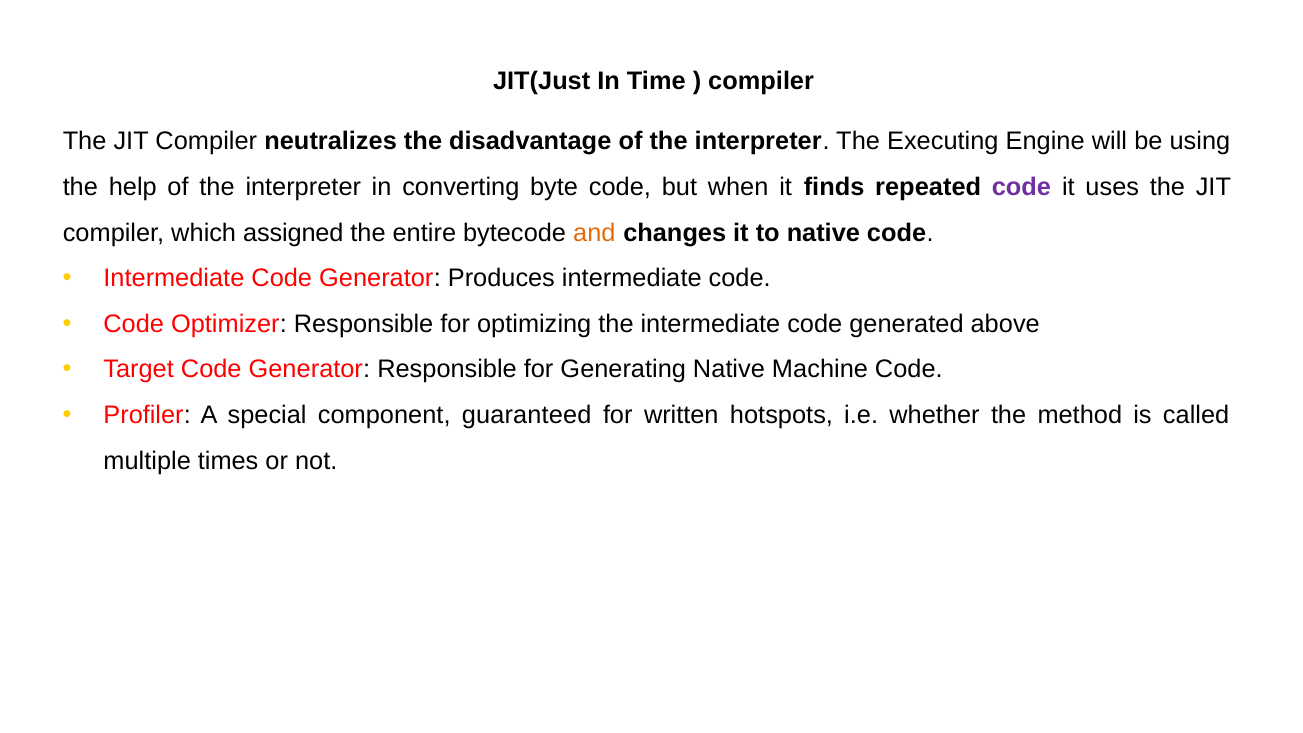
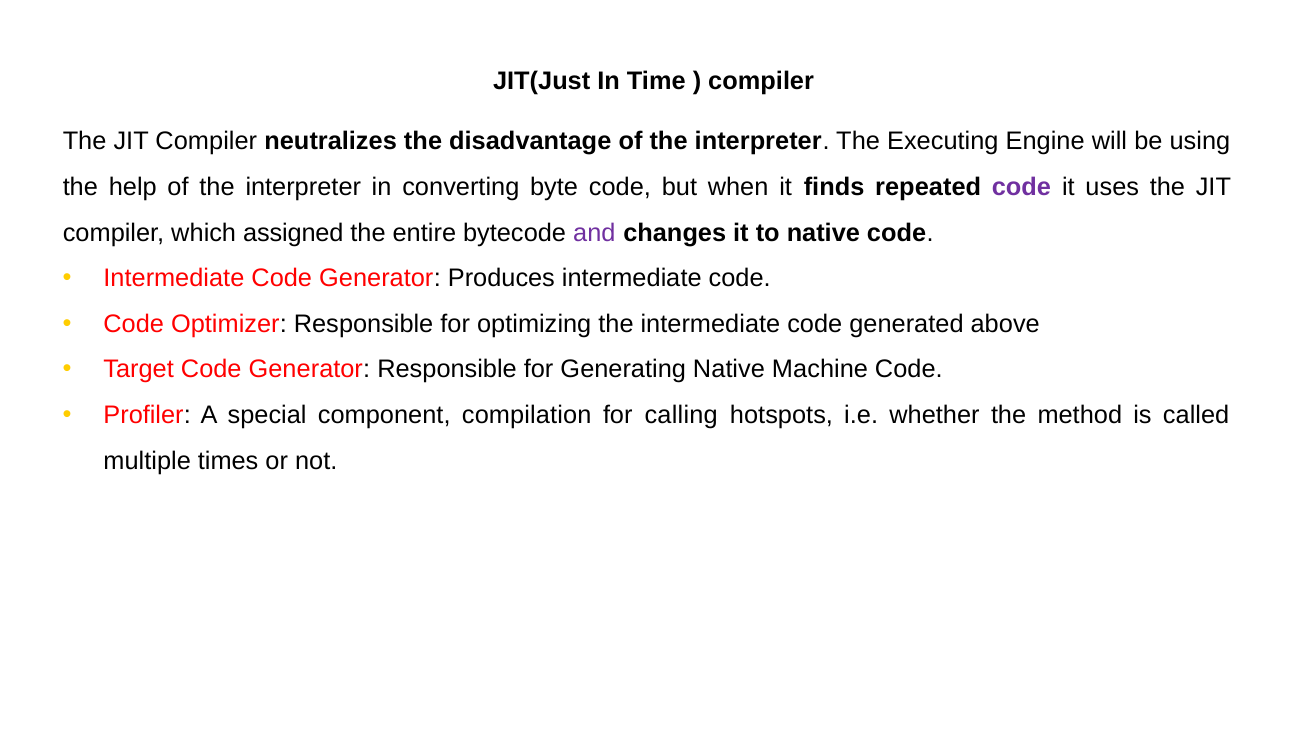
and colour: orange -> purple
guaranteed: guaranteed -> compilation
written: written -> calling
